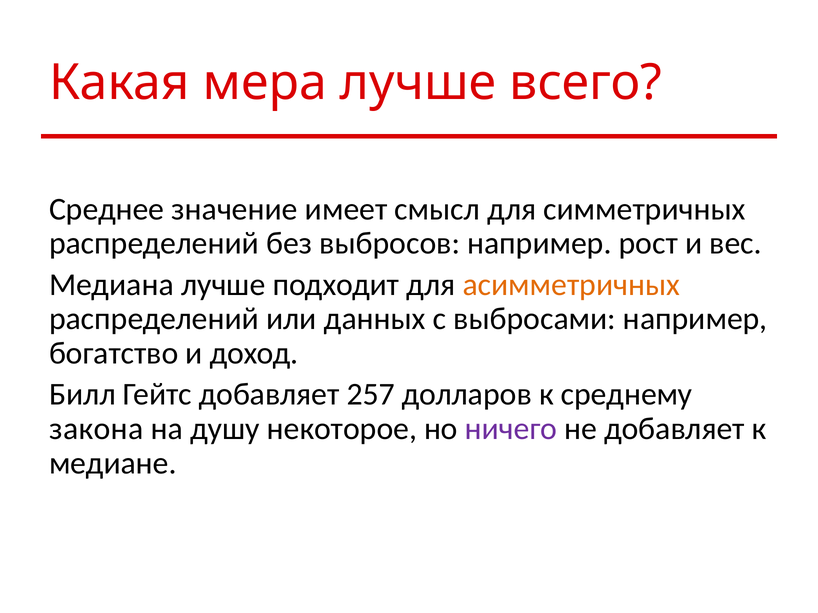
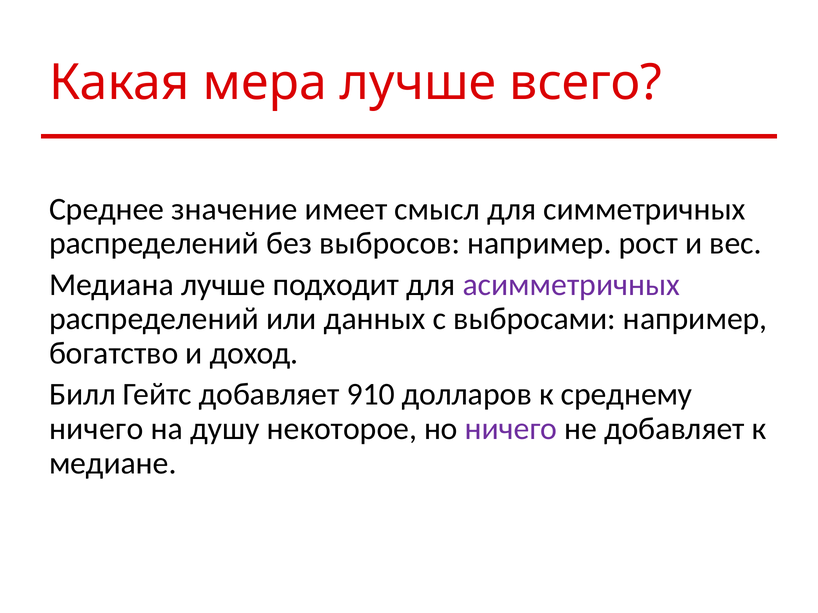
асимметричных colour: orange -> purple
257: 257 -> 910
закона at (96, 429): закона -> ничего
